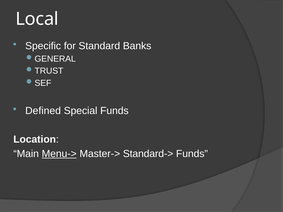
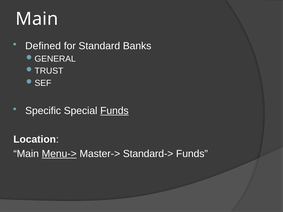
Local at (37, 19): Local -> Main
Specific: Specific -> Defined
Defined: Defined -> Specific
Funds at (114, 111) underline: none -> present
